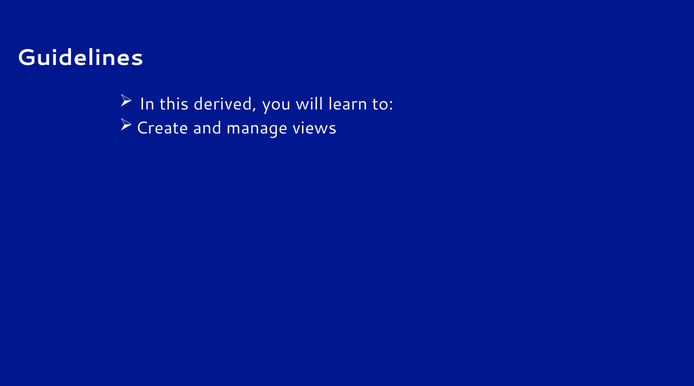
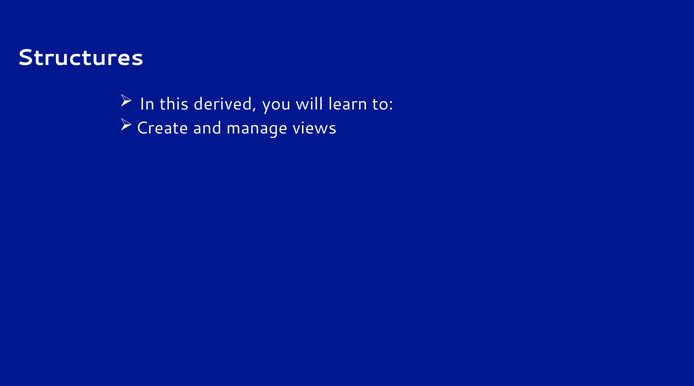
Guidelines: Guidelines -> Structures
